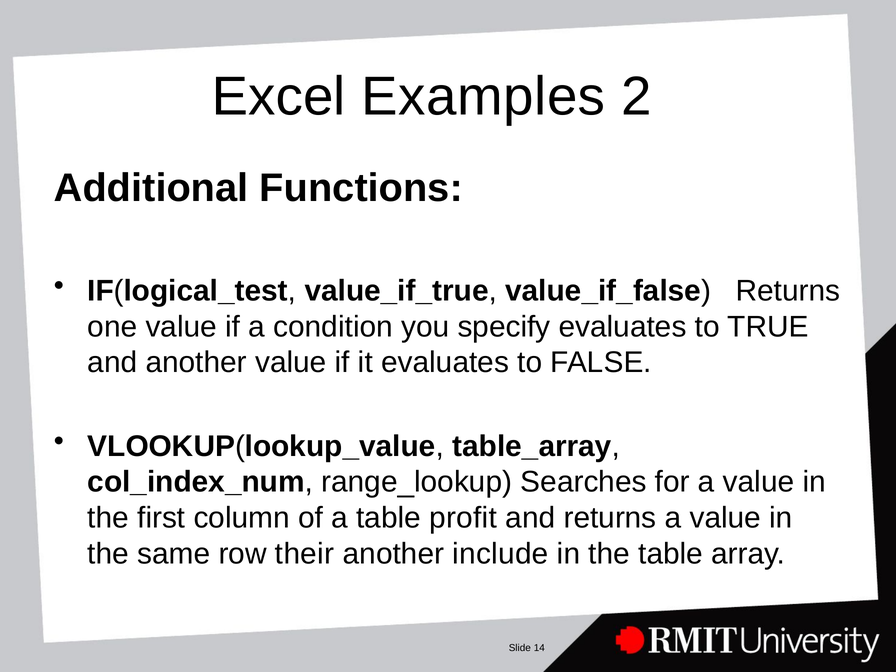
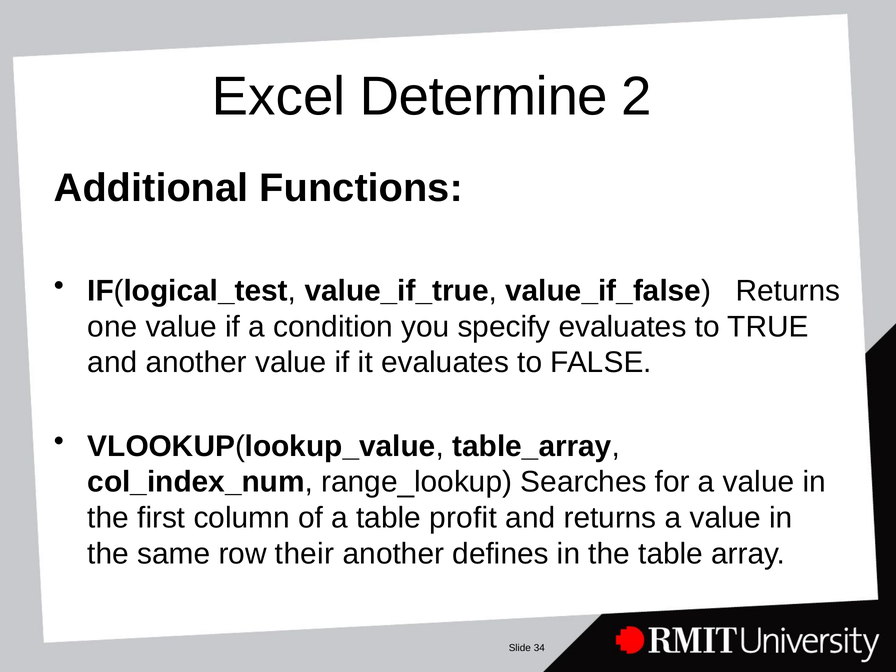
Examples: Examples -> Determine
include: include -> defines
14: 14 -> 34
